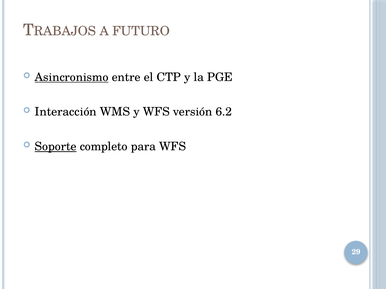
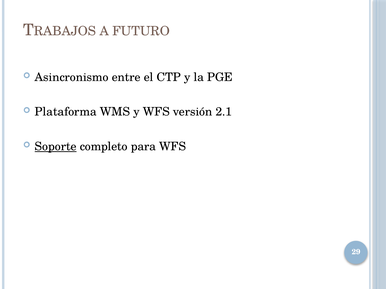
Asincronismo underline: present -> none
Interacción: Interacción -> Plataforma
6.2: 6.2 -> 2.1
